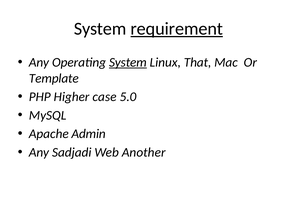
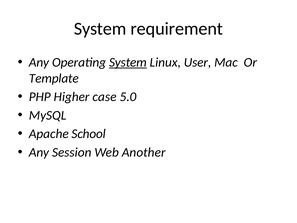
requirement underline: present -> none
That: That -> User
Admin: Admin -> School
Sadjadi: Sadjadi -> Session
